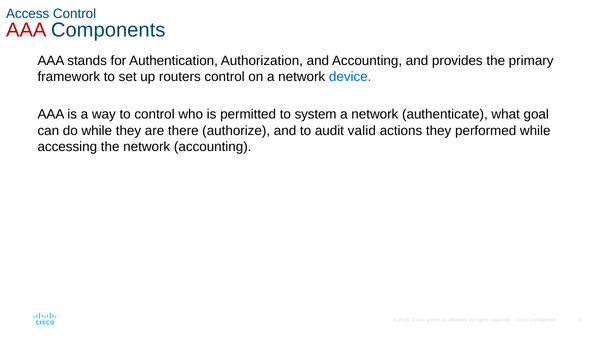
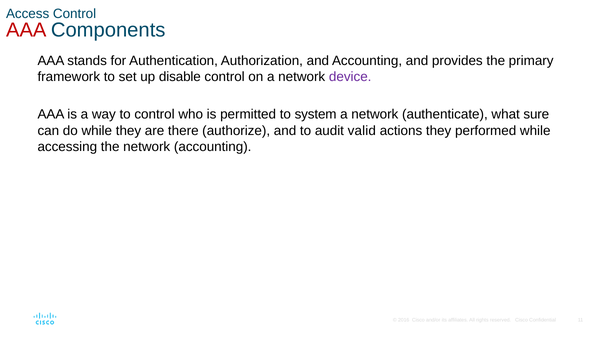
routers: routers -> disable
device colour: blue -> purple
goal: goal -> sure
